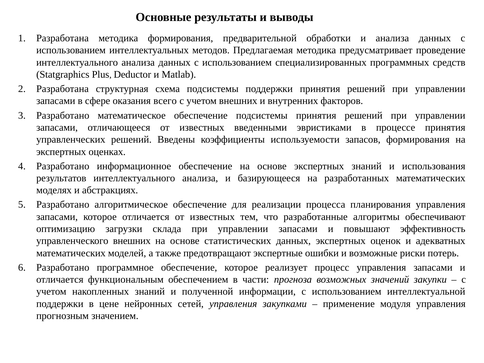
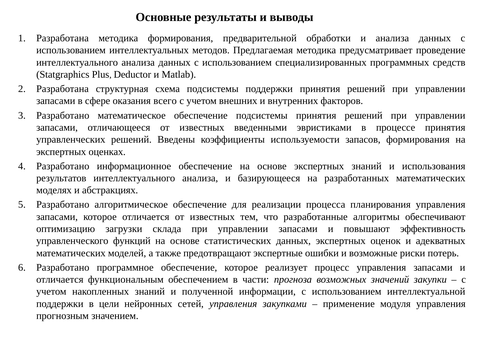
управленческого внешних: внешних -> функций
цене: цене -> цели
